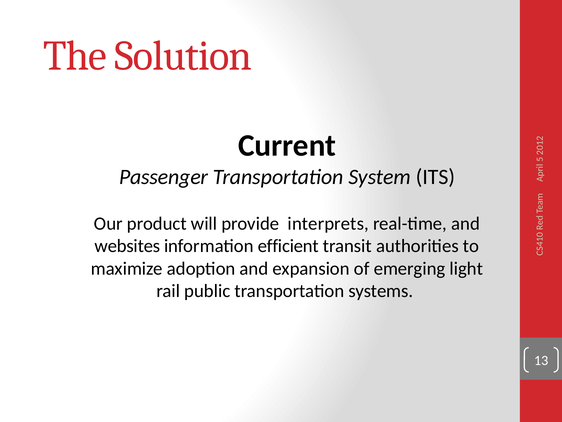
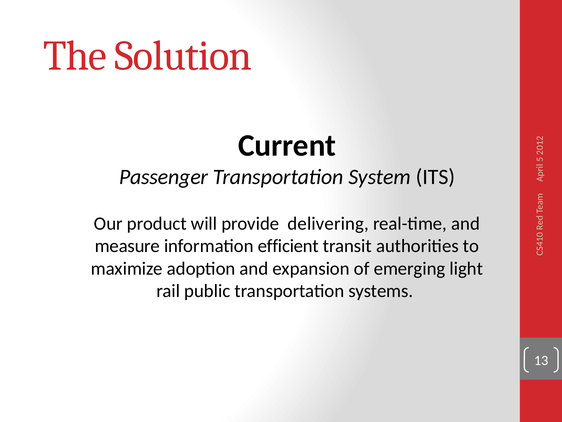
interprets: interprets -> delivering
websites: websites -> measure
